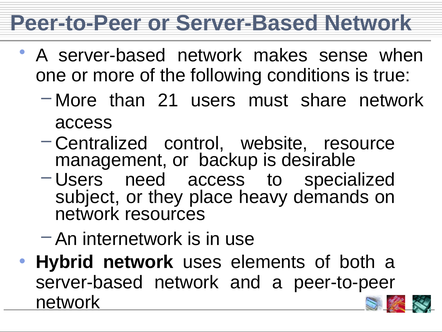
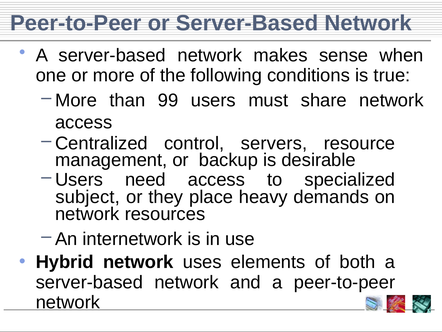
21: 21 -> 99
website: website -> servers
